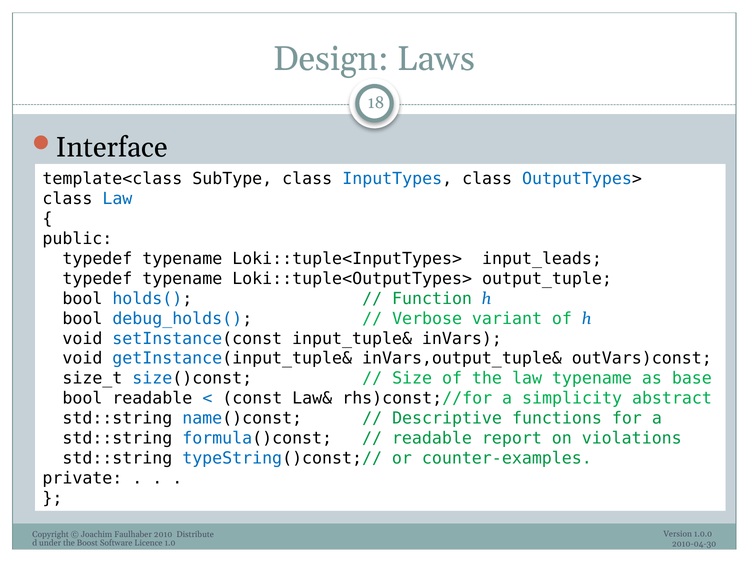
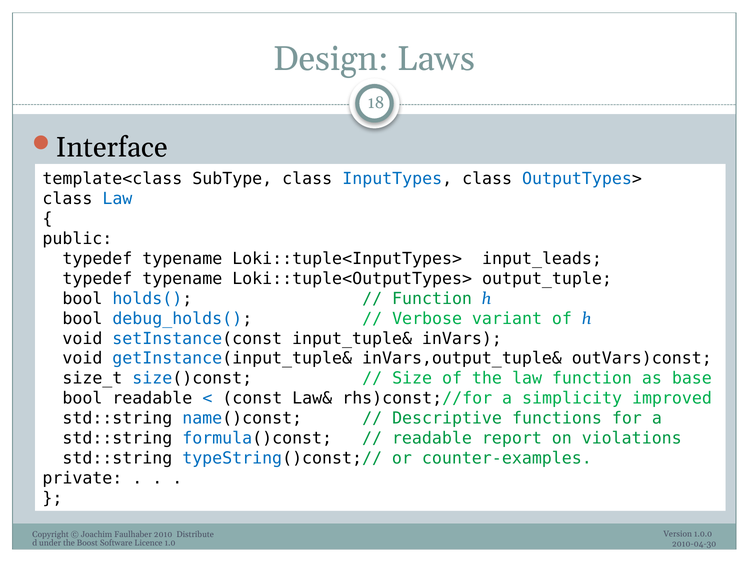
law typename: typename -> function
abstract: abstract -> improved
